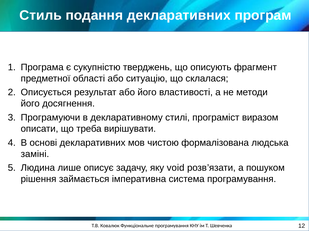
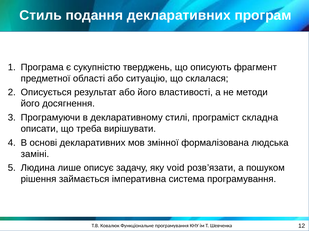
виразом: виразом -> складна
чистою: чистою -> змінної
